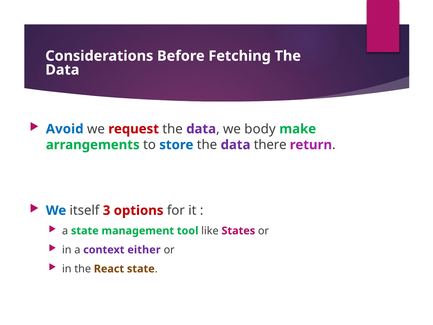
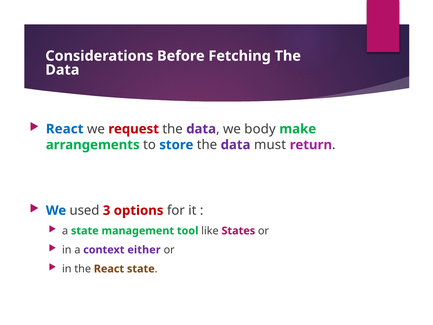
Avoid at (65, 129): Avoid -> React
there: there -> must
itself: itself -> used
